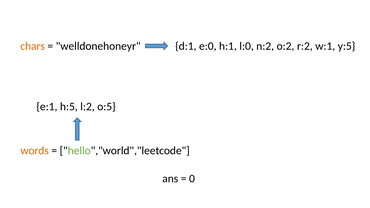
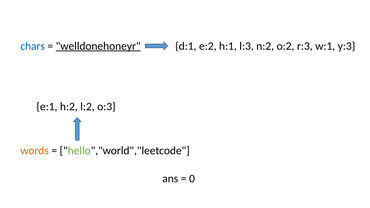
chars colour: orange -> blue
welldonehoneyr underline: none -> present
e:0: e:0 -> e:2
l:0: l:0 -> l:3
r:2: r:2 -> r:3
y:5: y:5 -> y:3
h:5: h:5 -> h:2
o:5: o:5 -> o:3
